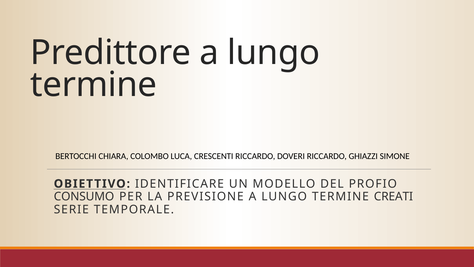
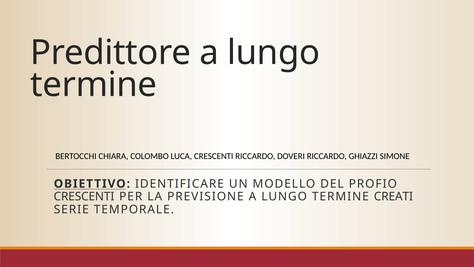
CONSUMO at (84, 196): CONSUMO -> CRESCENTI
